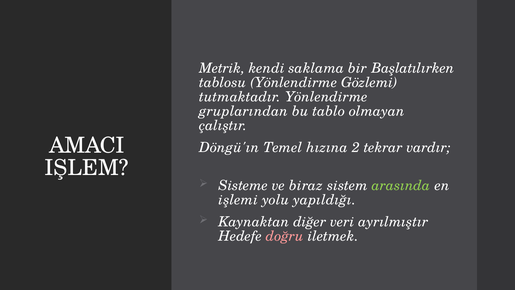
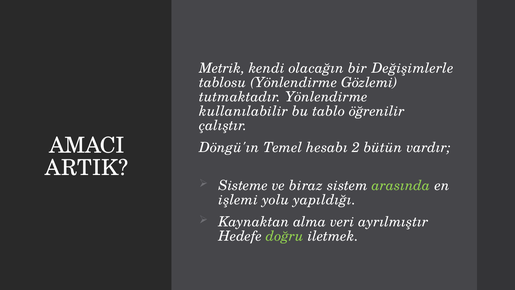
saklama: saklama -> olacağın
Başlatılırken: Başlatılırken -> Değişimlerle
gruplarından: gruplarından -> kullanılabilir
olmayan: olmayan -> öğrenilir
hızına: hızına -> hesabı
tekrar: tekrar -> bütün
IŞLEM: IŞLEM -> ARTIK
diğer: diğer -> alma
doğru colour: pink -> light green
